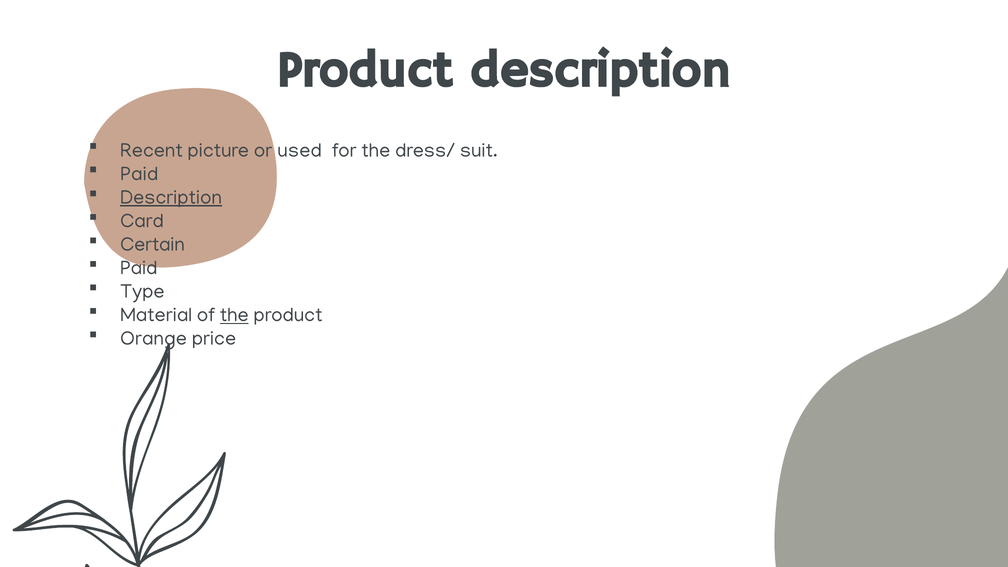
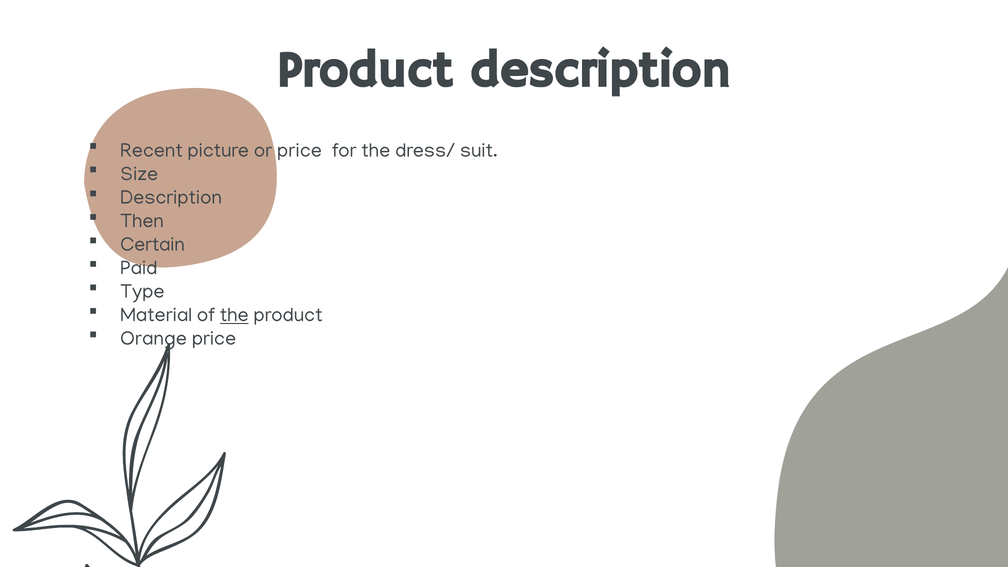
or used: used -> price
Paid at (139, 174): Paid -> Size
Description at (171, 197) underline: present -> none
Card: Card -> Then
